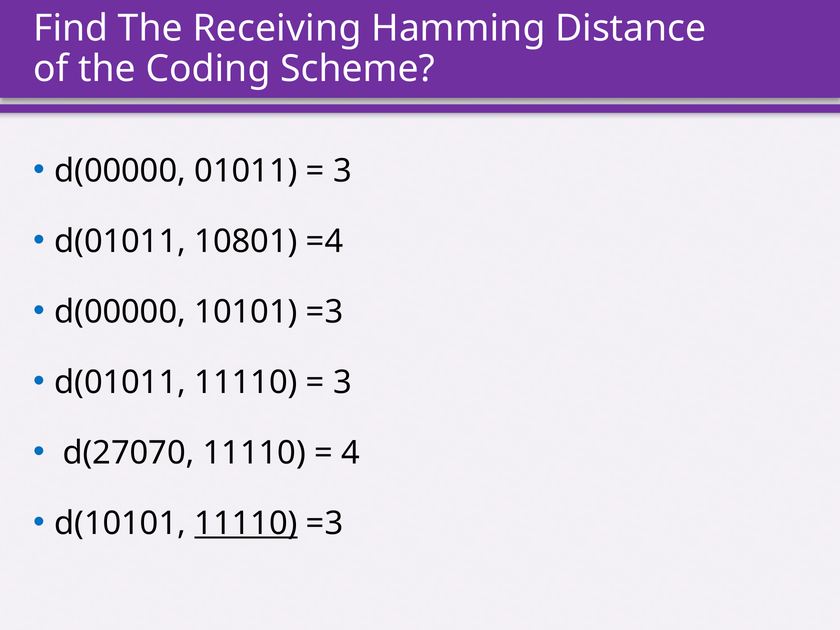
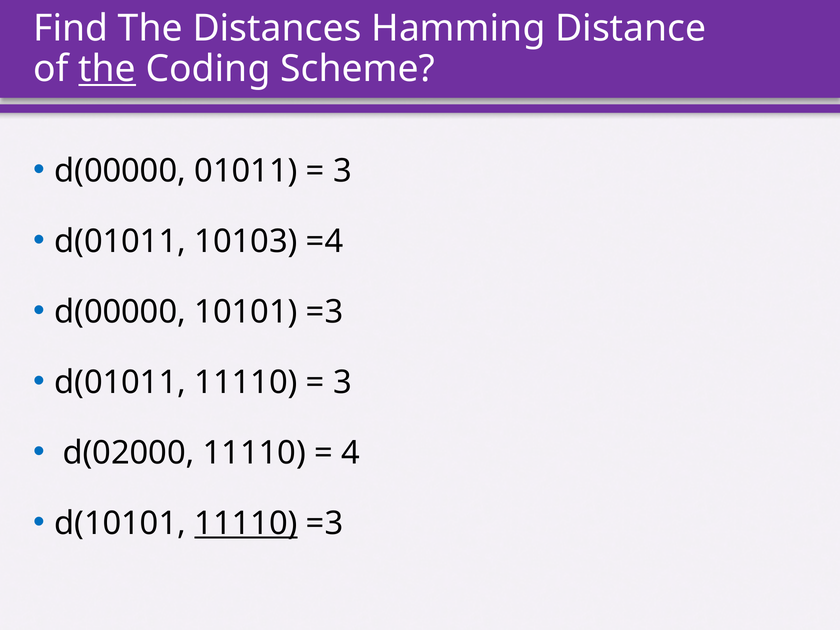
Receiving: Receiving -> Distances
the at (107, 69) underline: none -> present
10801: 10801 -> 10103
d(27070: d(27070 -> d(02000
